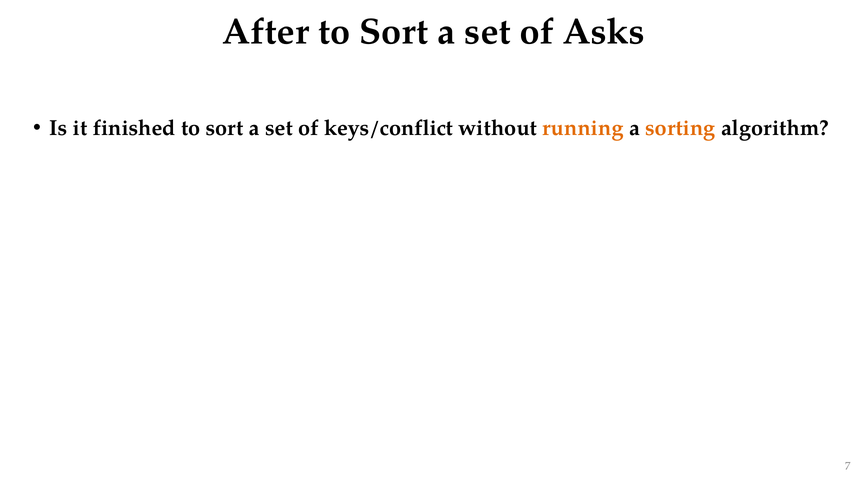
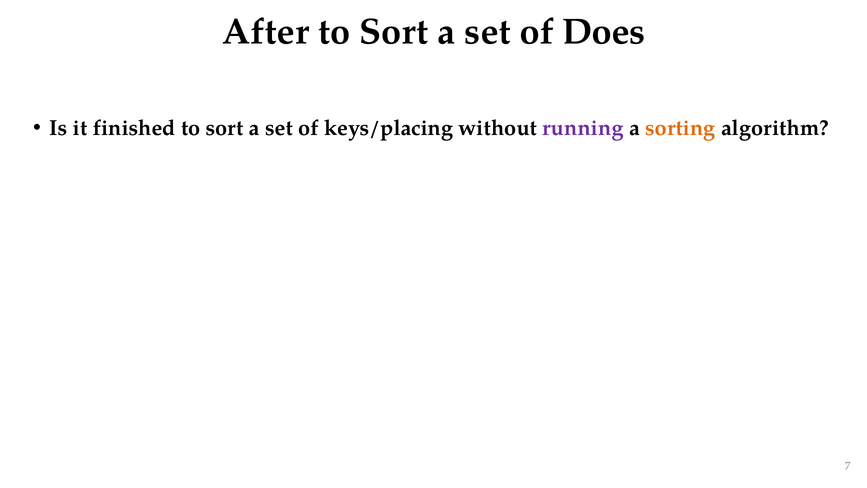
Asks: Asks -> Does
keys/conflict: keys/conflict -> keys/placing
running colour: orange -> purple
